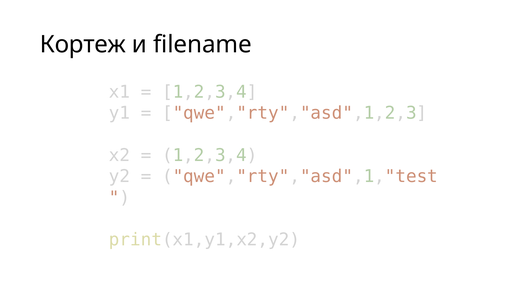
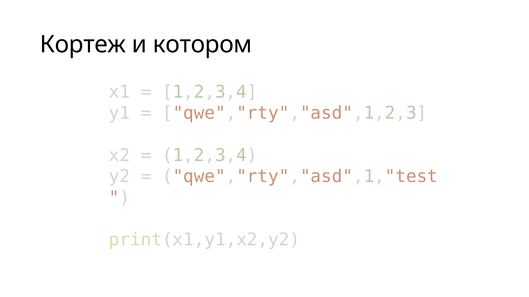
filename: filename -> котором
